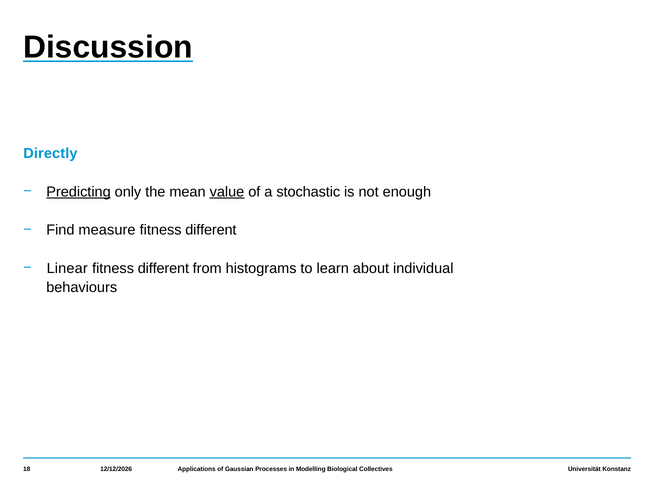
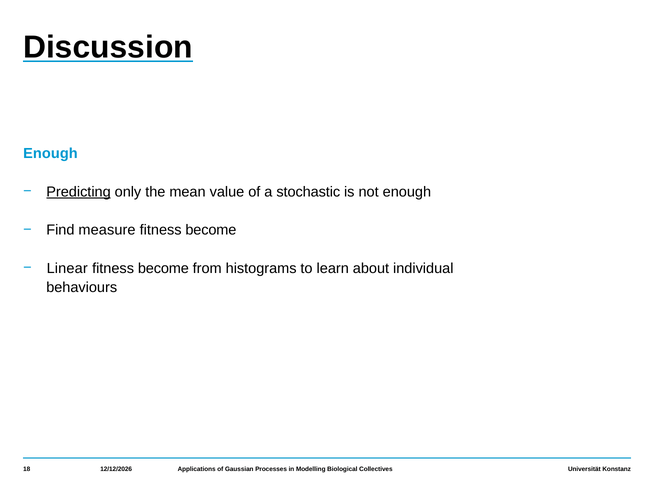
Directly at (50, 154): Directly -> Enough
value underline: present -> none
different at (211, 230): different -> become
different at (163, 269): different -> become
